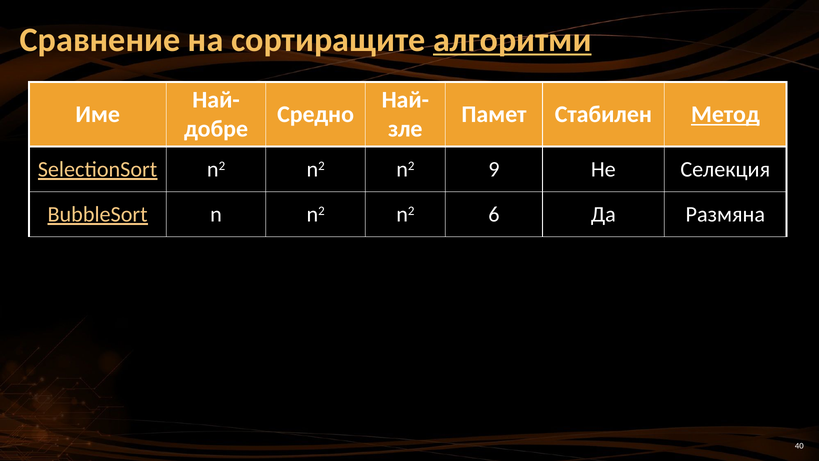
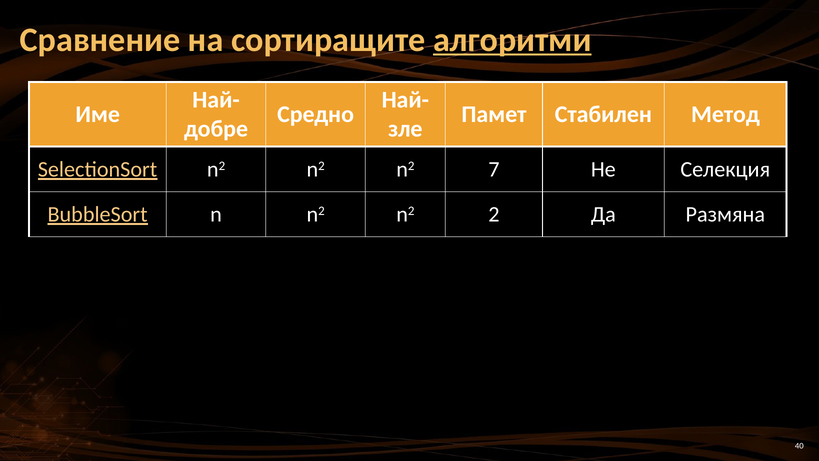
Метод underline: present -> none
9: 9 -> 7
6: 6 -> 2
